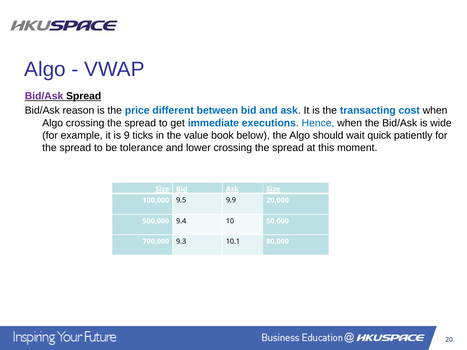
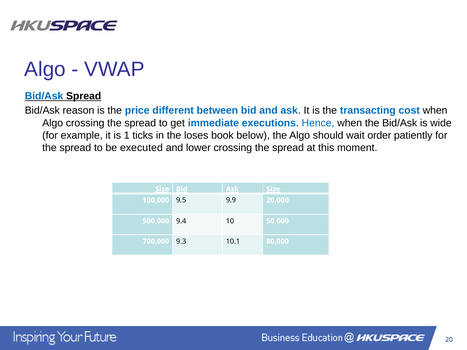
Bid/Ask at (44, 96) colour: purple -> blue
9: 9 -> 1
value: value -> loses
quick: quick -> order
tolerance: tolerance -> executed
